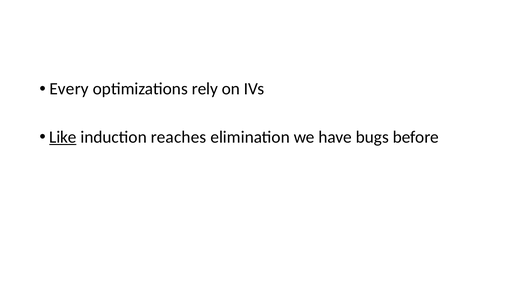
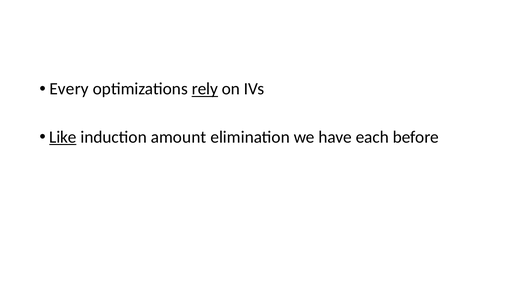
rely underline: none -> present
reaches: reaches -> amount
bugs: bugs -> each
